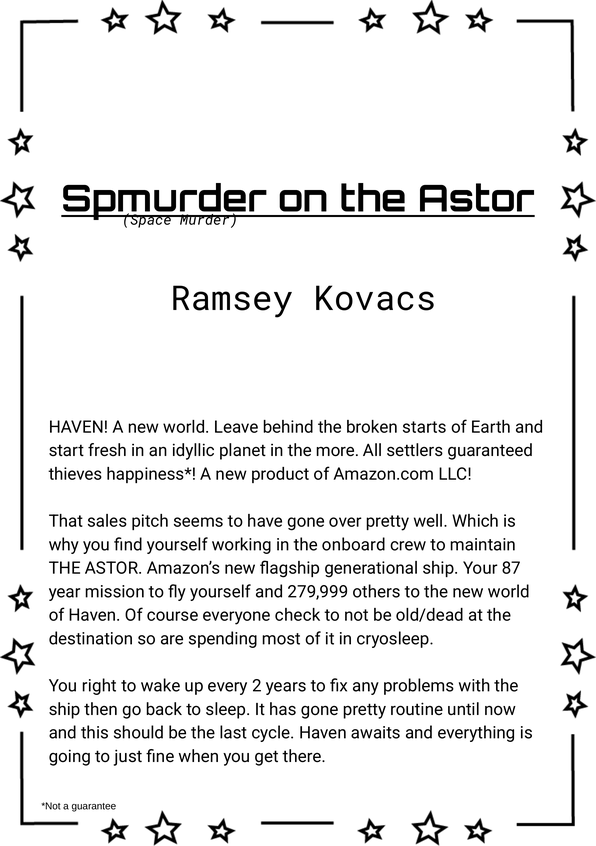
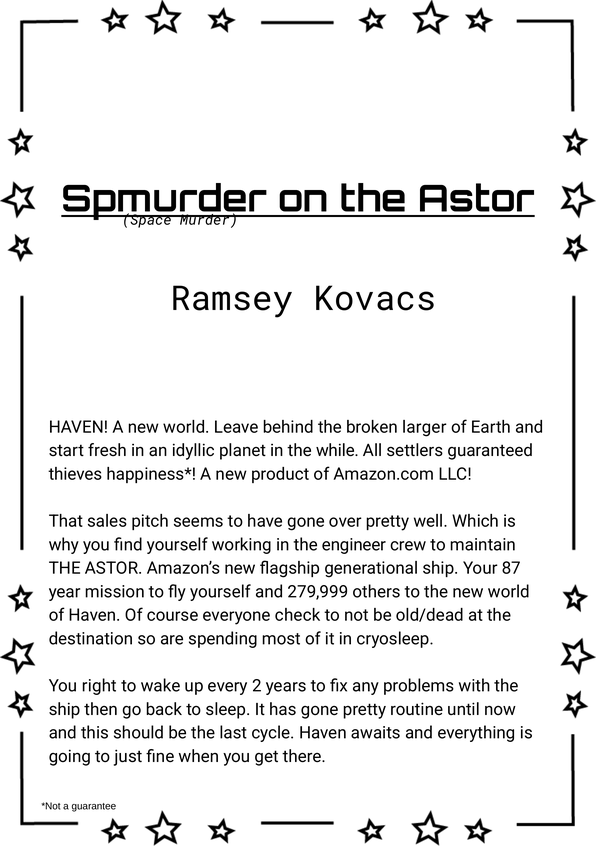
starts: starts -> larger
more: more -> while
onboard: onboard -> engineer
